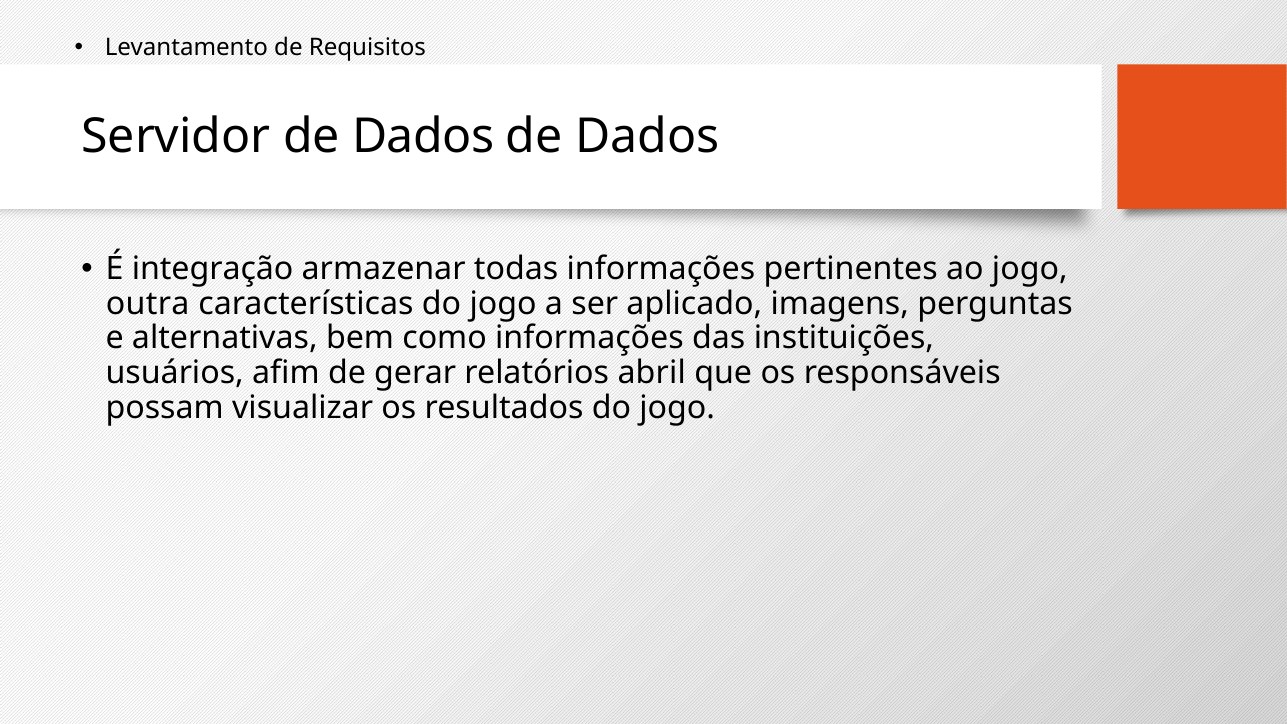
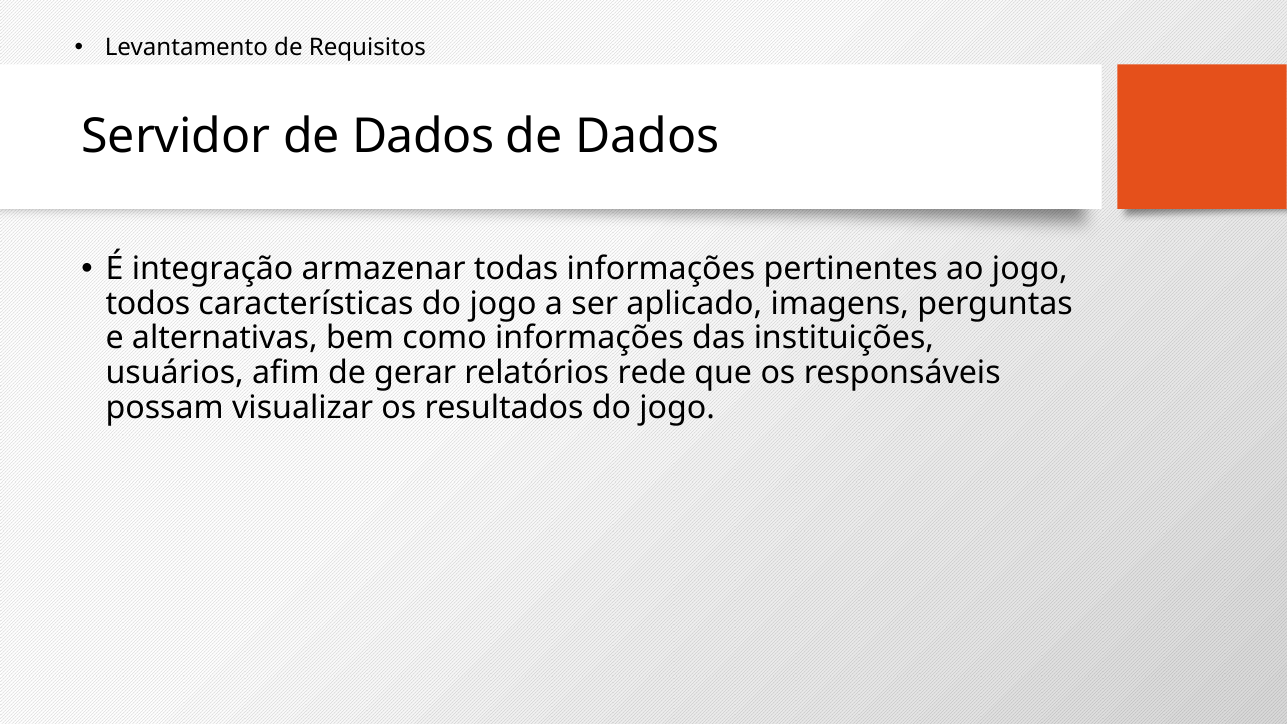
outra: outra -> todos
abril: abril -> rede
